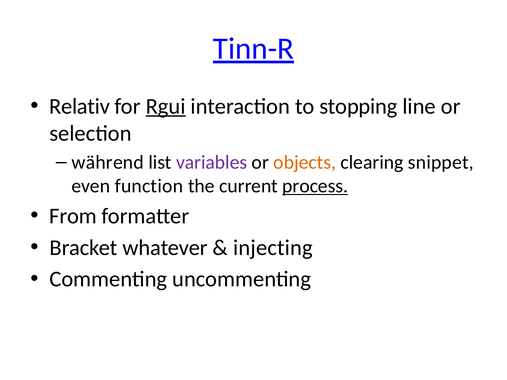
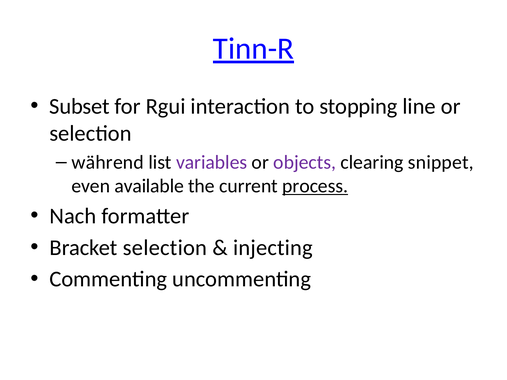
Relativ: Relativ -> Subset
Rgui underline: present -> none
objects colour: orange -> purple
function: function -> available
From: From -> Nach
Bracket whatever: whatever -> selection
